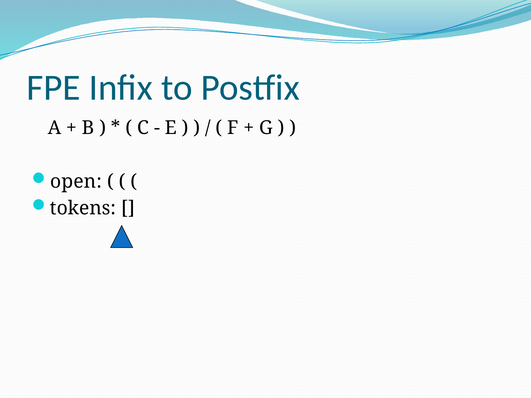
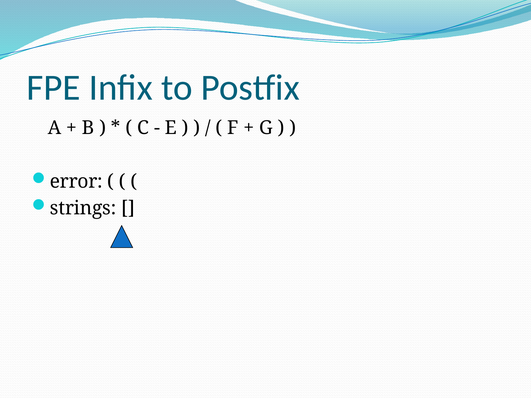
open: open -> error
tokens: tokens -> strings
